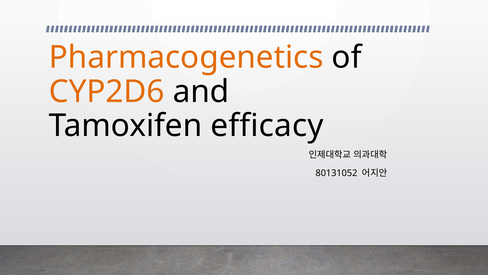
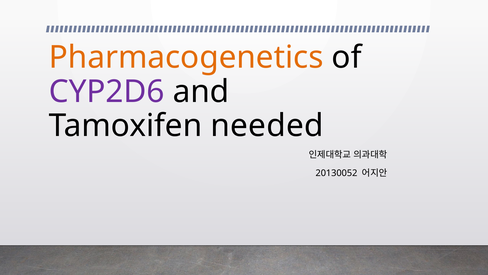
CYP2D6 colour: orange -> purple
efficacy: efficacy -> needed
80131052: 80131052 -> 20130052
